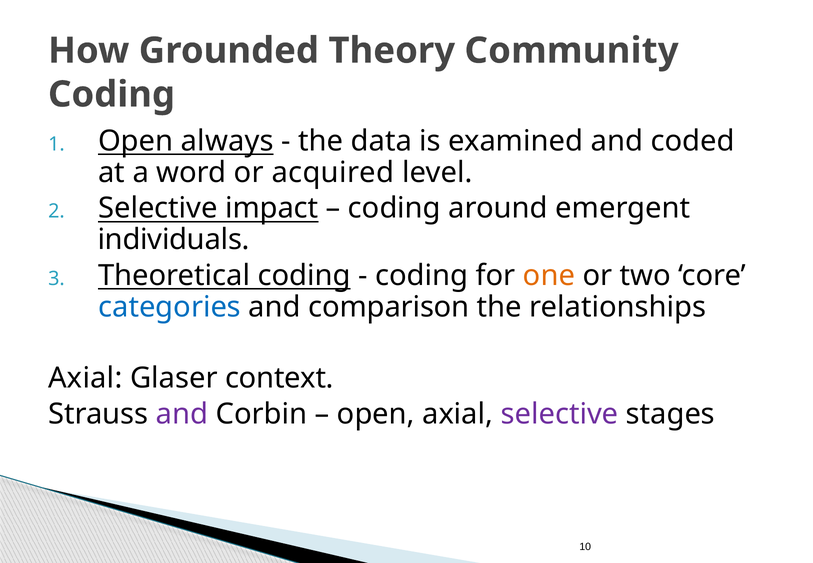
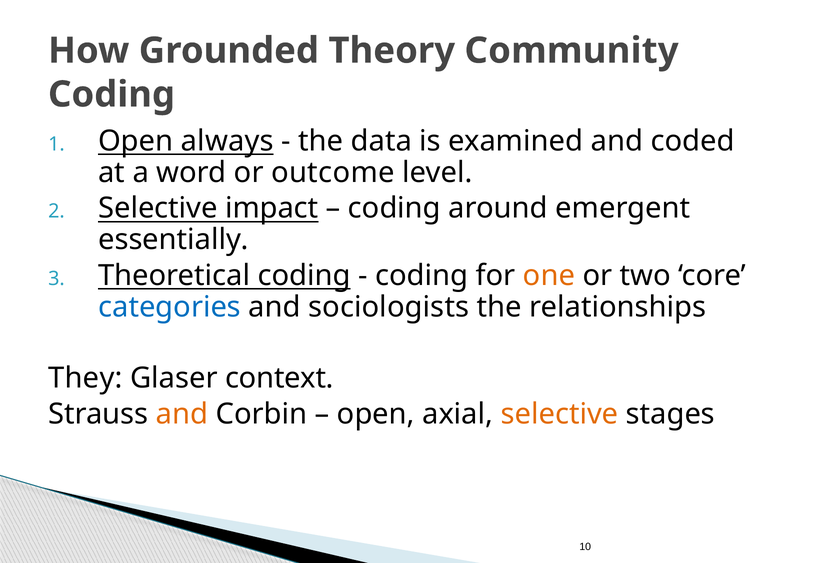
acquired: acquired -> outcome
individuals: individuals -> essentially
comparison: comparison -> sociologists
Axial at (85, 378): Axial -> They
and at (182, 414) colour: purple -> orange
selective at (560, 414) colour: purple -> orange
